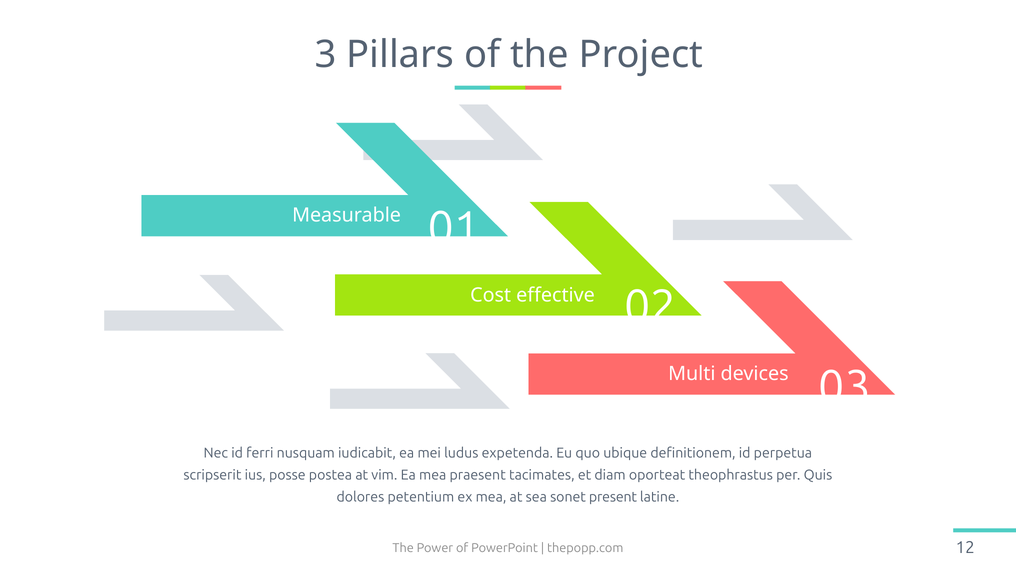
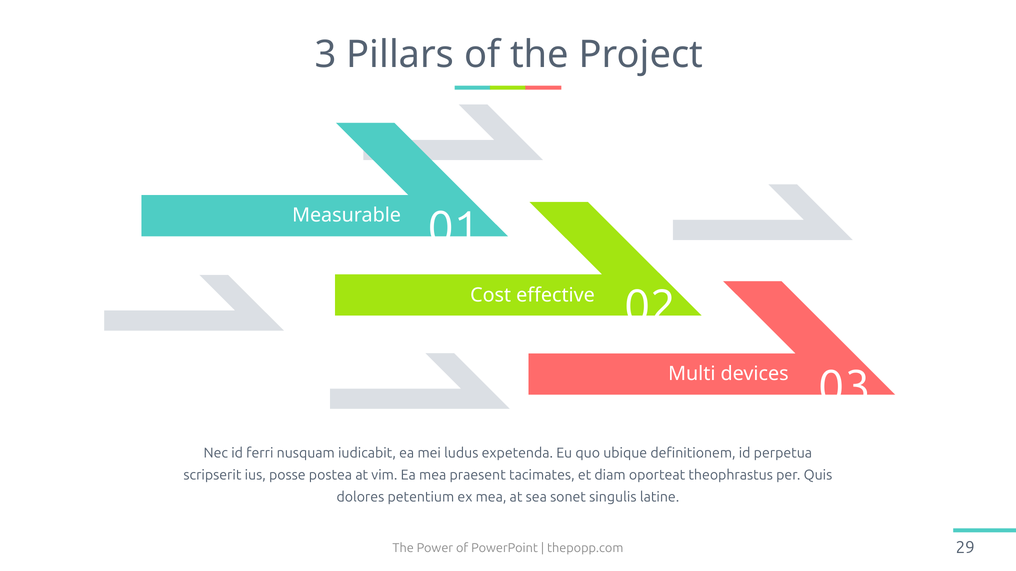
present: present -> singulis
12: 12 -> 29
